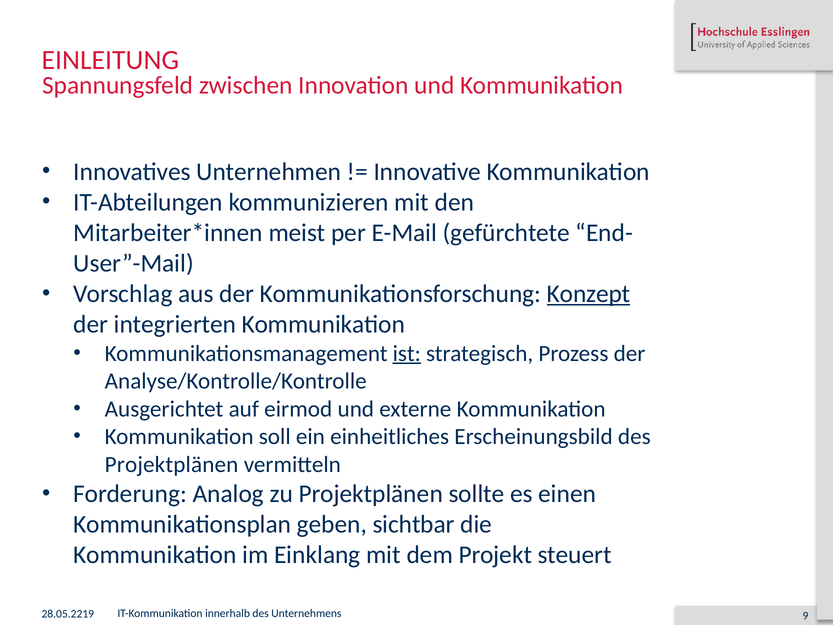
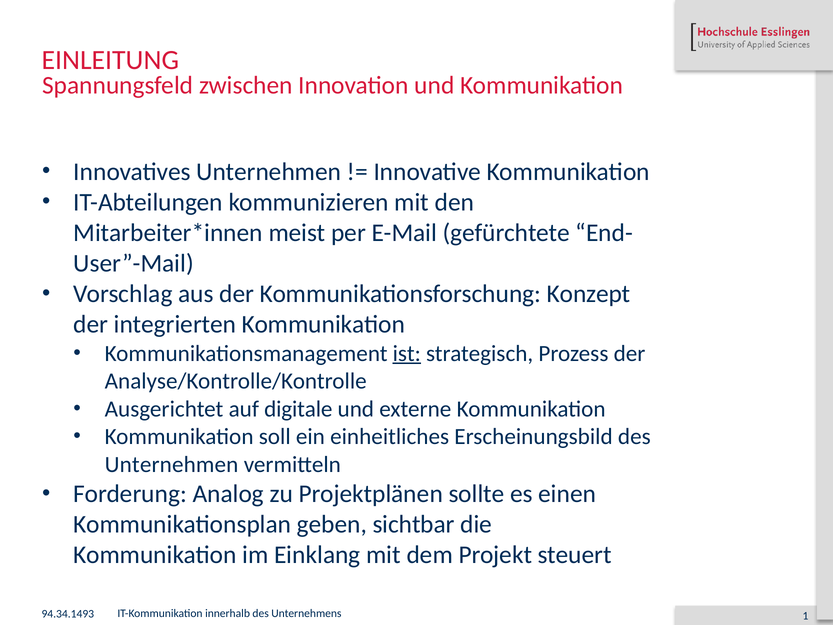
Konzept underline: present -> none
eirmod: eirmod -> digitale
Projektplänen at (172, 464): Projektplänen -> Unternehmen
28.05.2219: 28.05.2219 -> 94.34.1493
9: 9 -> 1
